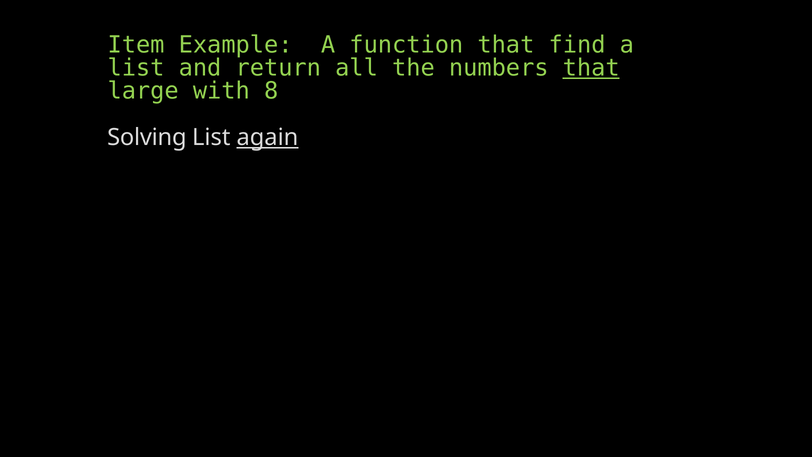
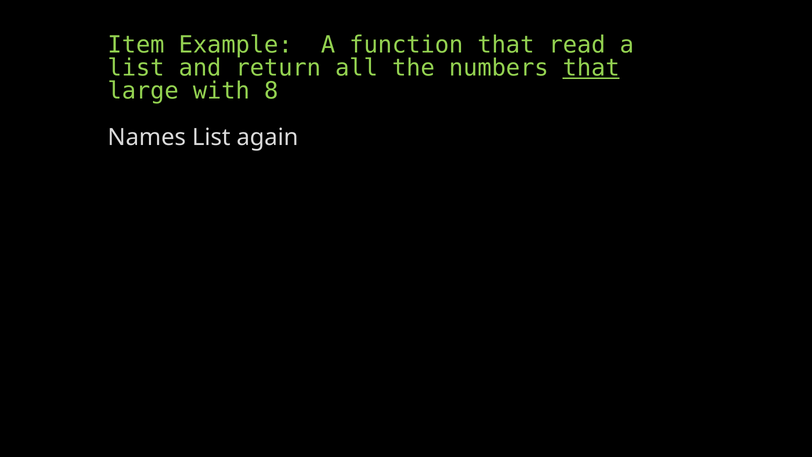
find: find -> read
Solving: Solving -> Names
again underline: present -> none
